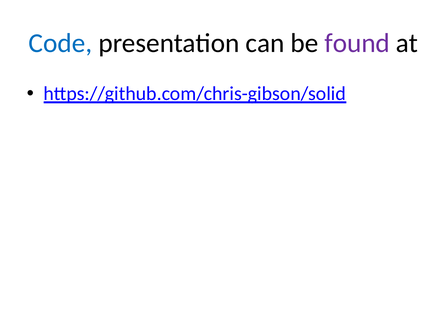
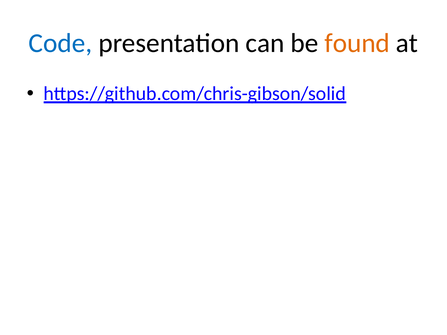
found colour: purple -> orange
